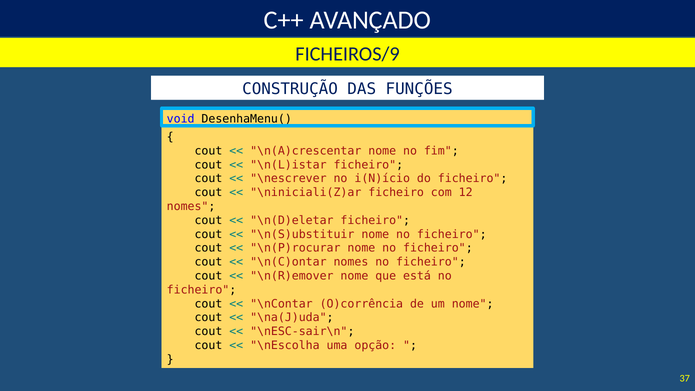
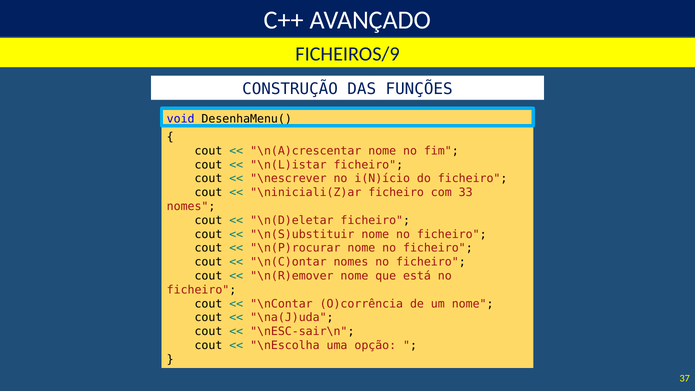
12: 12 -> 33
